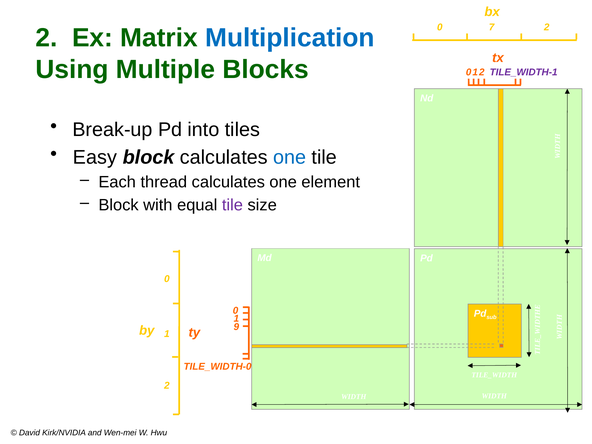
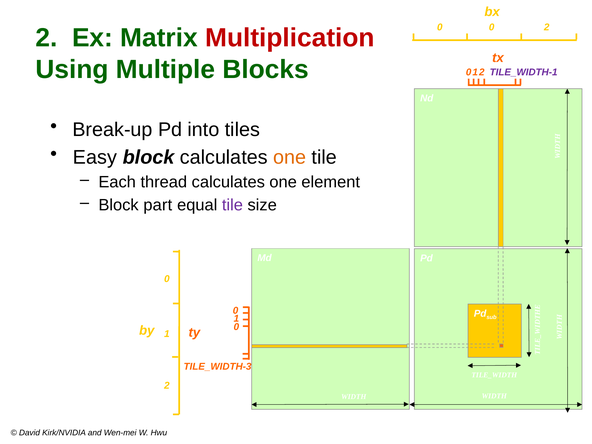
0 7: 7 -> 0
Multiplication colour: blue -> red
one at (290, 157) colour: blue -> orange
with: with -> part
ty 9: 9 -> 0
TILE_WIDTH-0: TILE_WIDTH-0 -> TILE_WIDTH-3
